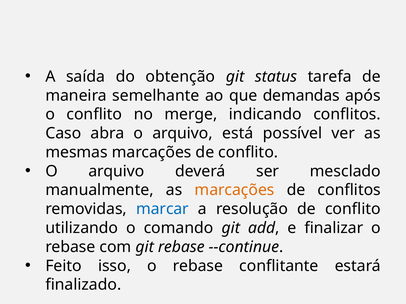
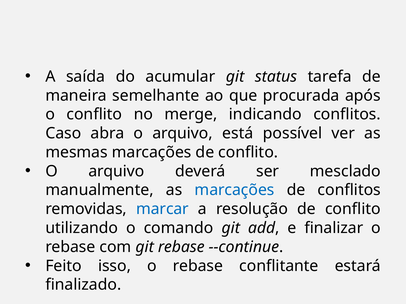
obtenção: obtenção -> acumular
demandas: demandas -> procurada
marcações at (235, 190) colour: orange -> blue
